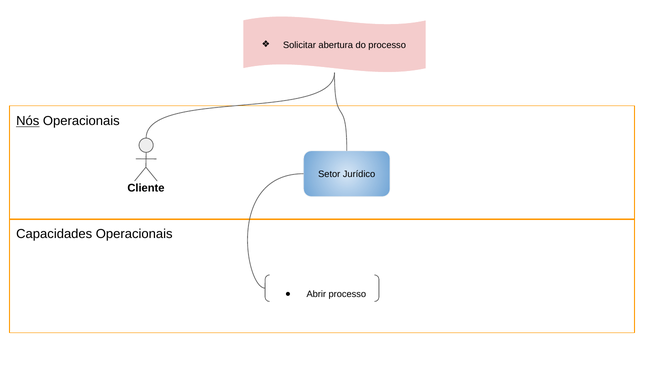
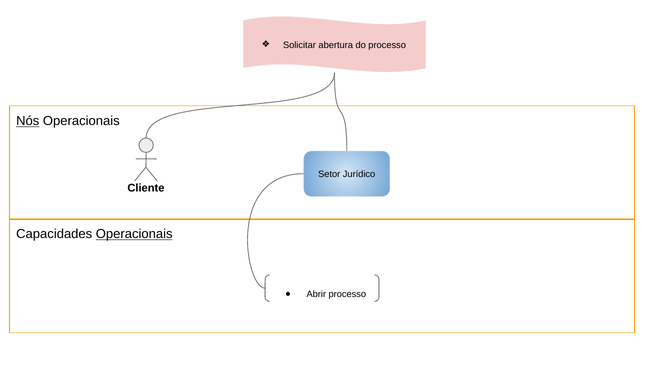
Operacionais at (134, 234) underline: none -> present
